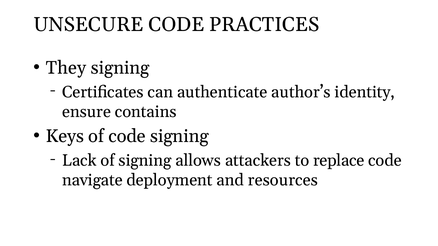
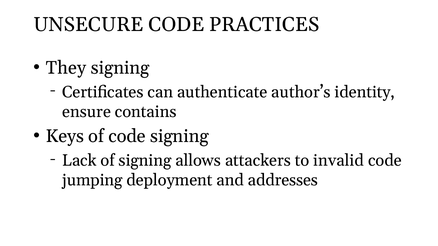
replace: replace -> invalid
navigate: navigate -> jumping
resources: resources -> addresses
